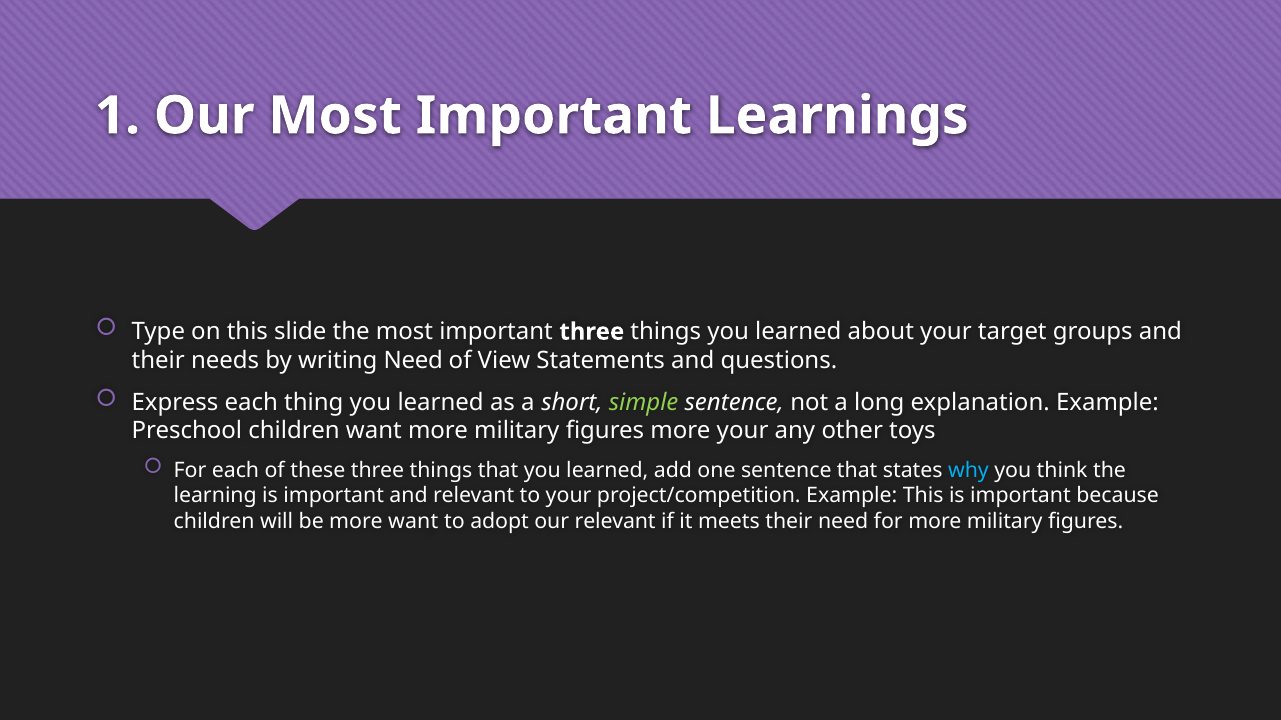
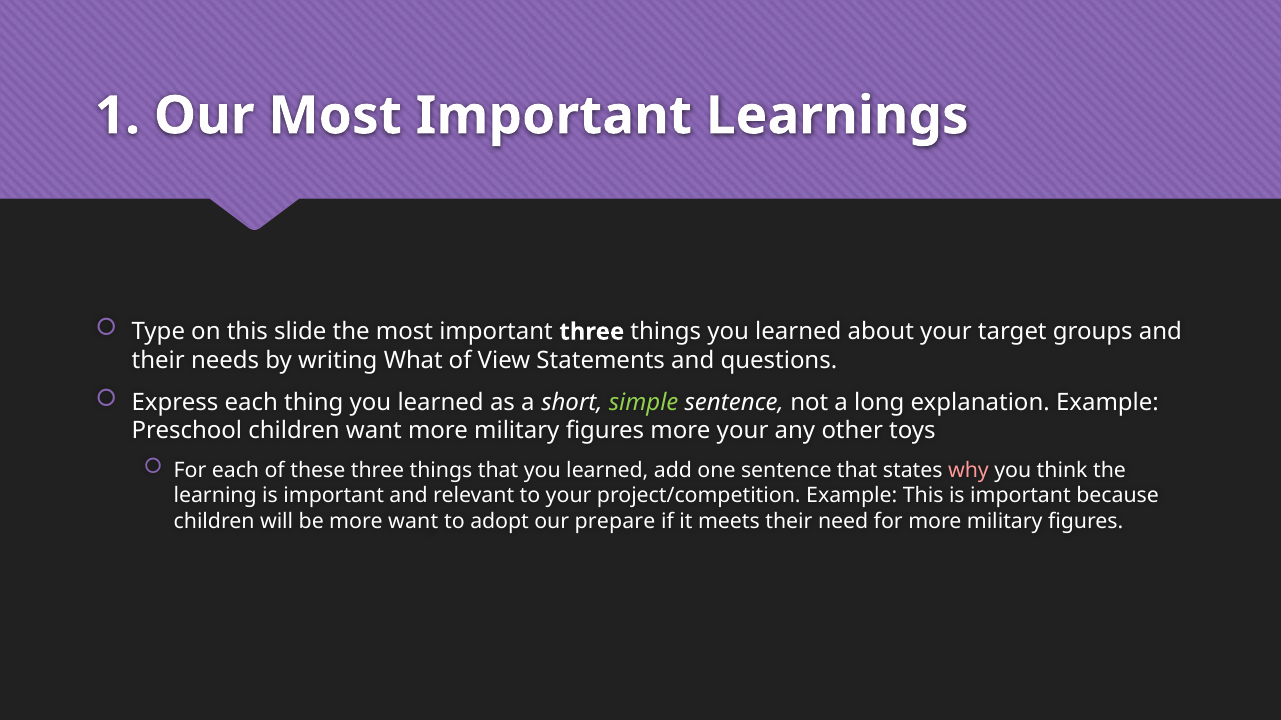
writing Need: Need -> What
why colour: light blue -> pink
our relevant: relevant -> prepare
